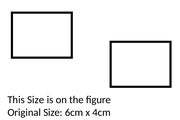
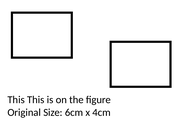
This Size: Size -> This
